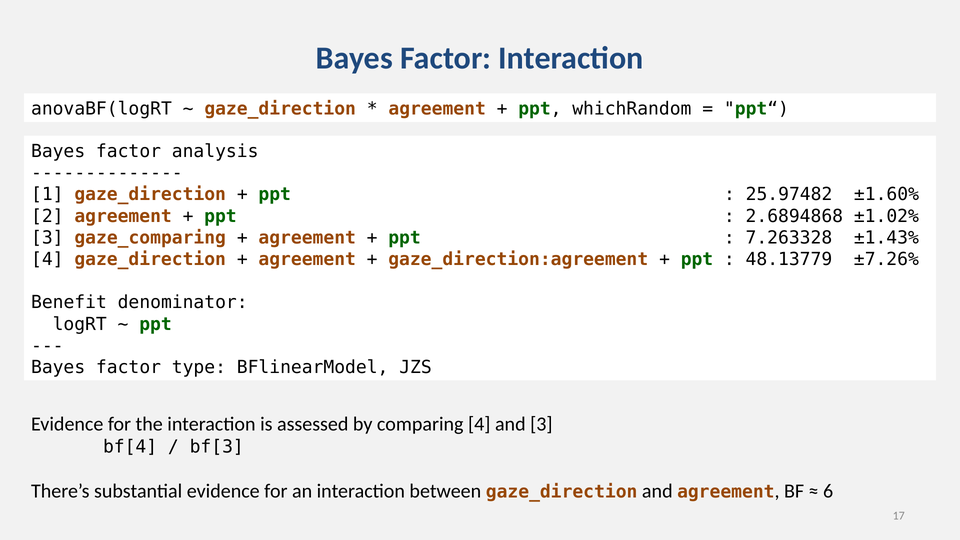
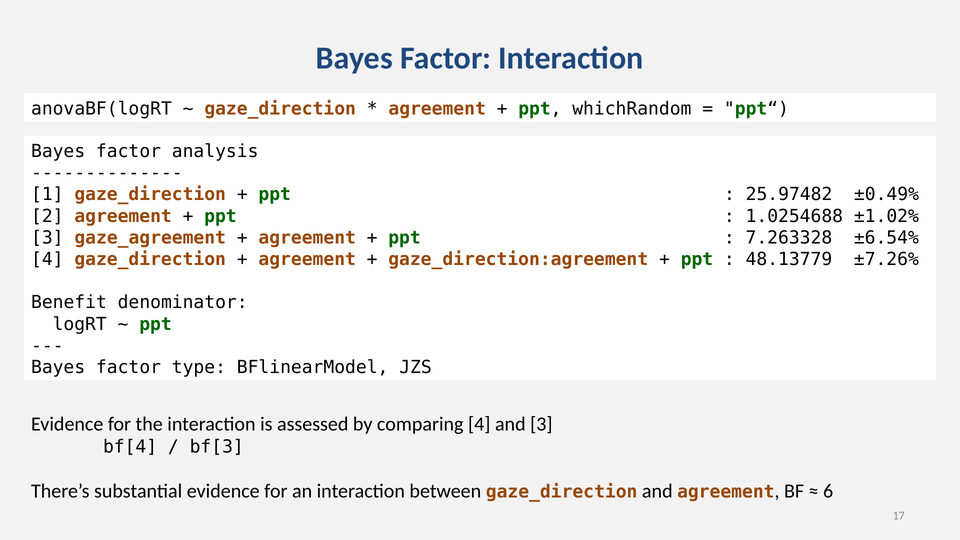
±1.60%: ±1.60% -> ±0.49%
2.6894868: 2.6894868 -> 1.0254688
gaze_comparing: gaze_comparing -> gaze_agreement
±1.43%: ±1.43% -> ±6.54%
